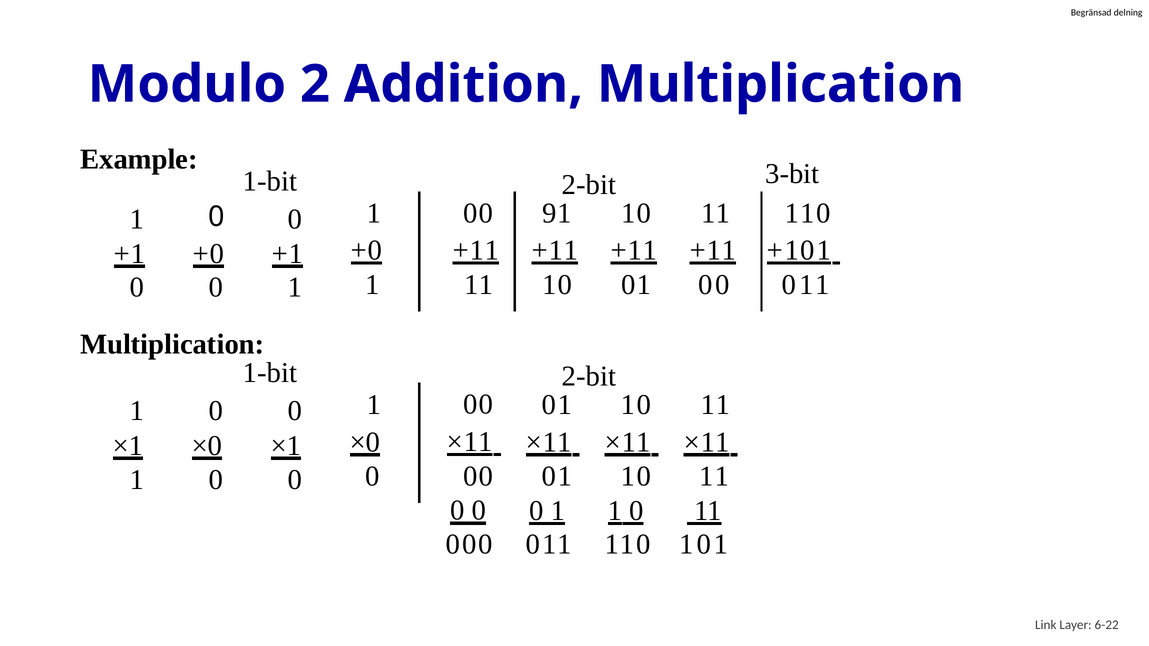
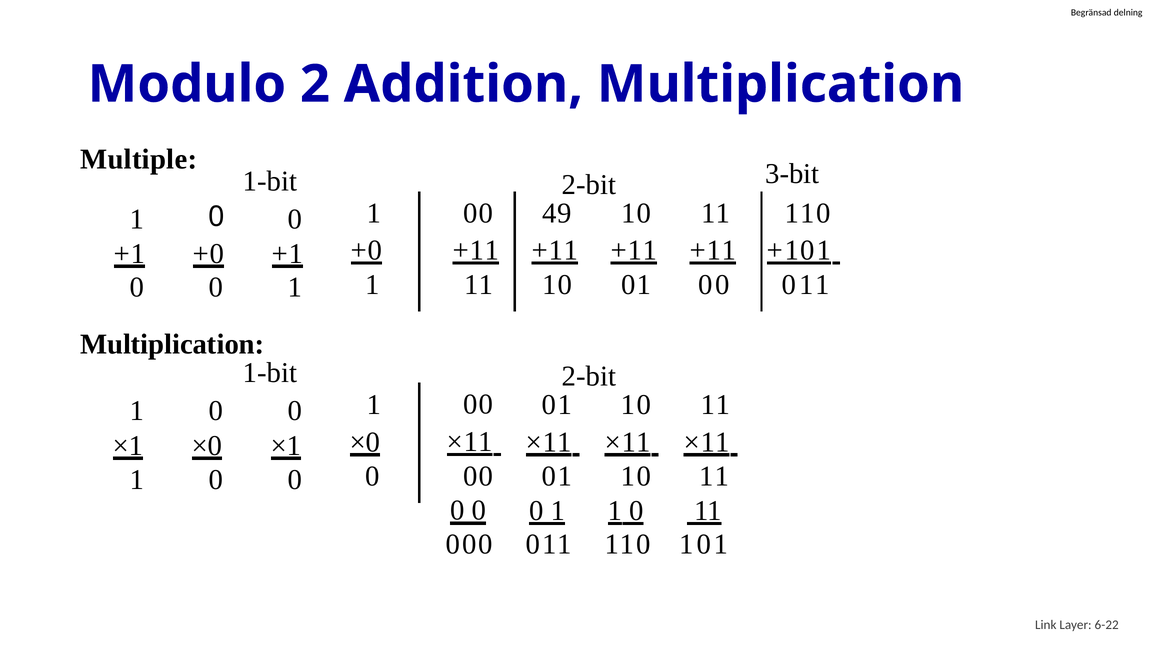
Example: Example -> Multiple
91: 91 -> 49
